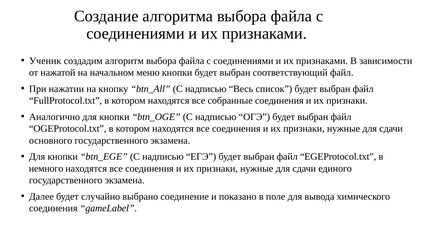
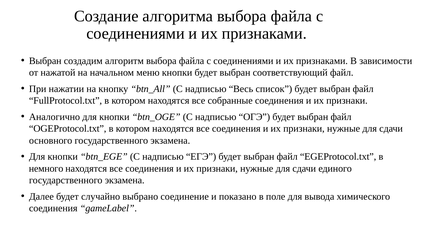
Ученик at (45, 61): Ученик -> Выбран
